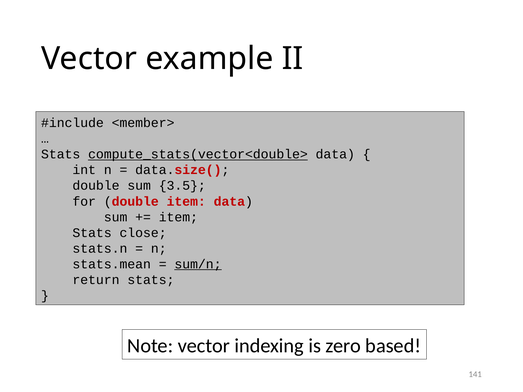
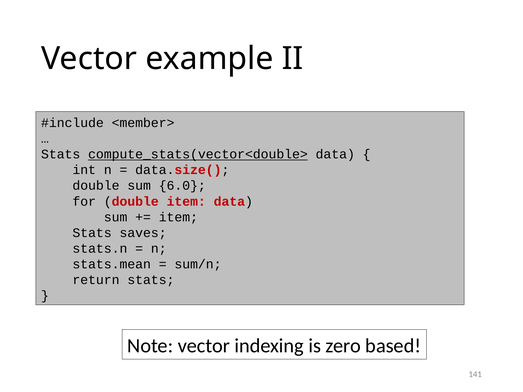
3.5: 3.5 -> 6.0
close: close -> saves
sum/n underline: present -> none
